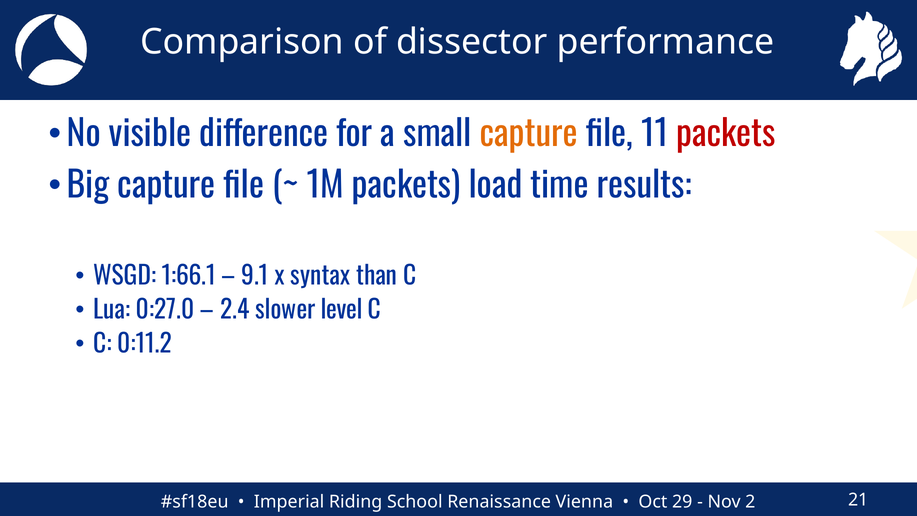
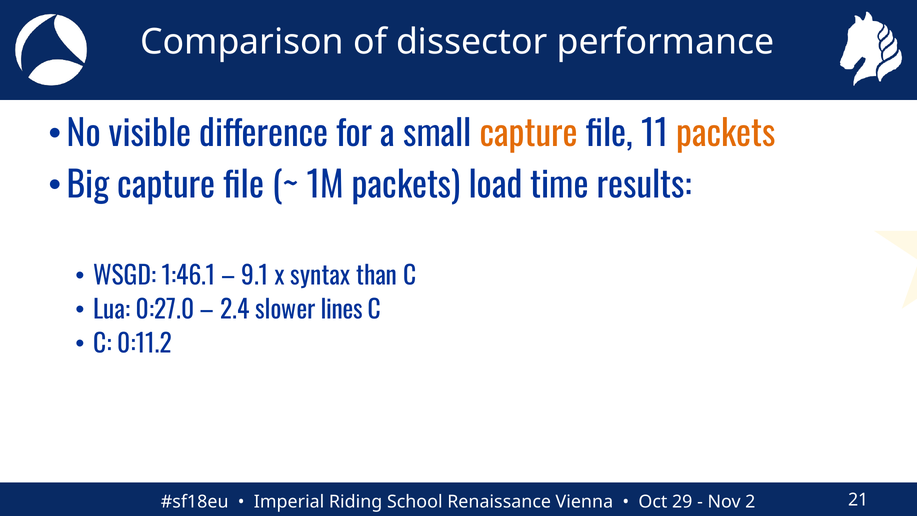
packets at (726, 134) colour: red -> orange
1:66.1: 1:66.1 -> 1:46.1
level: level -> lines
